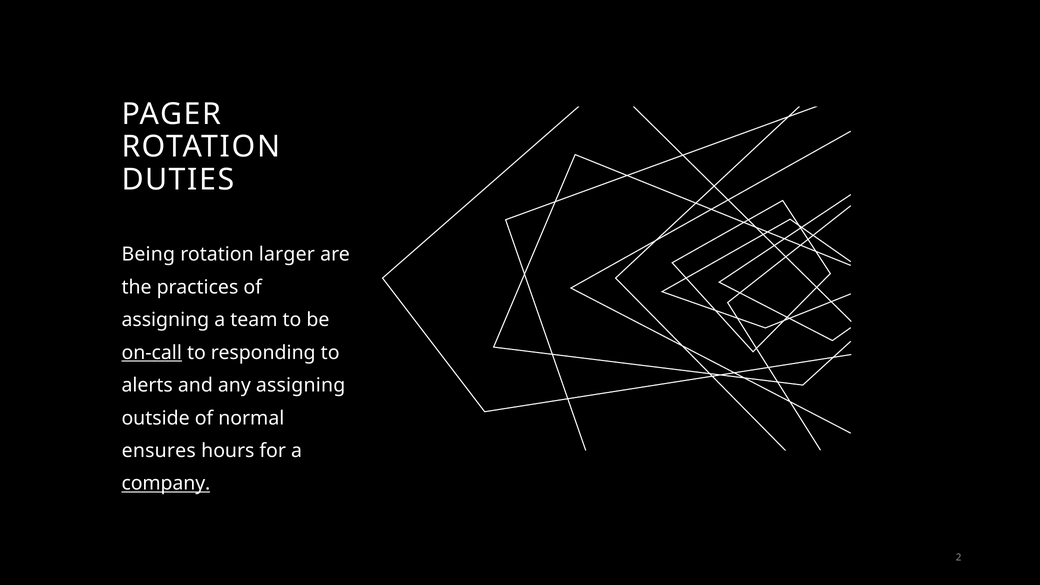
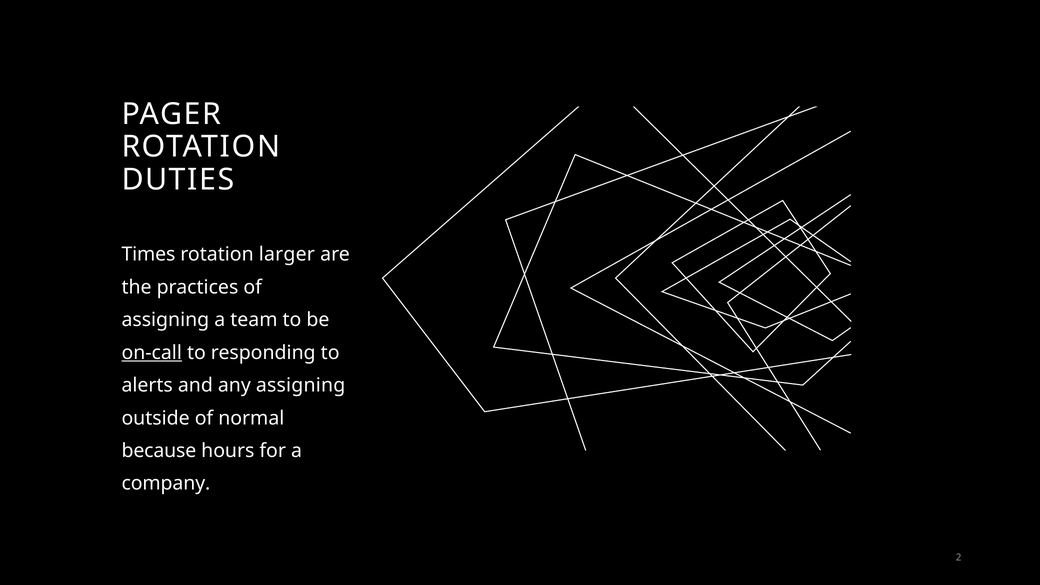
Being: Being -> Times
ensures: ensures -> because
company underline: present -> none
